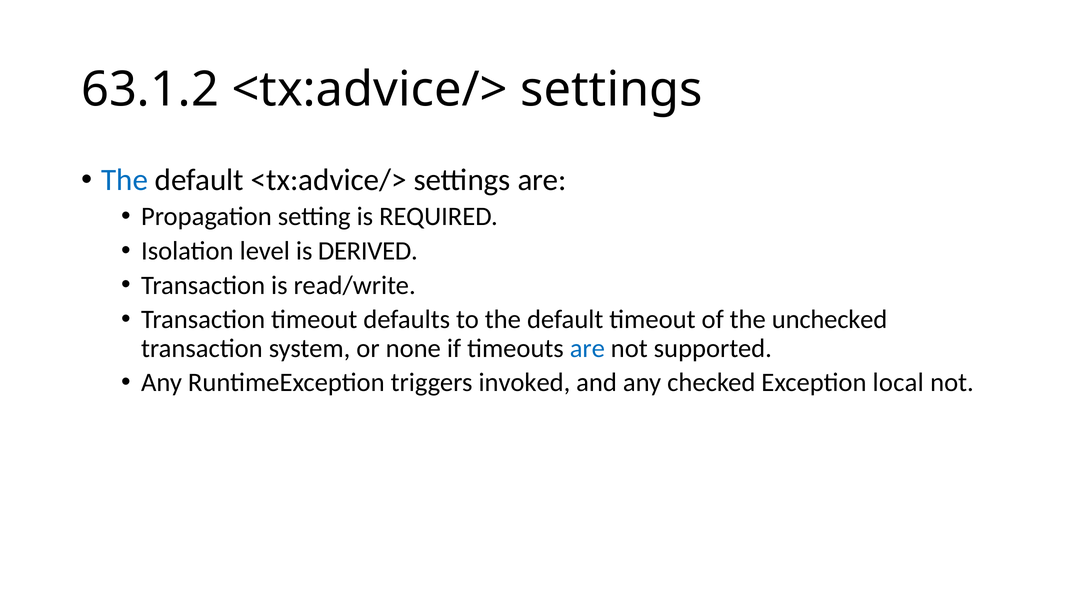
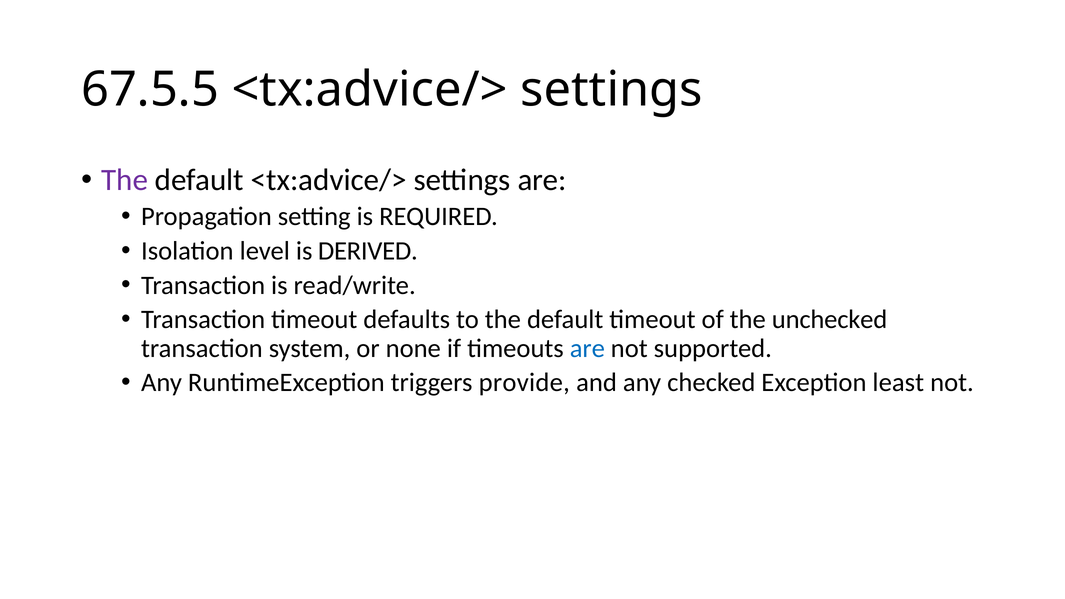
63.1.2: 63.1.2 -> 67.5.5
The at (125, 180) colour: blue -> purple
invoked: invoked -> provide
local: local -> least
